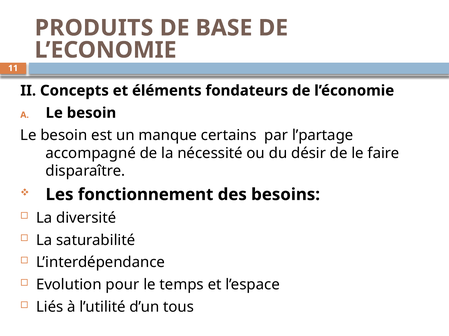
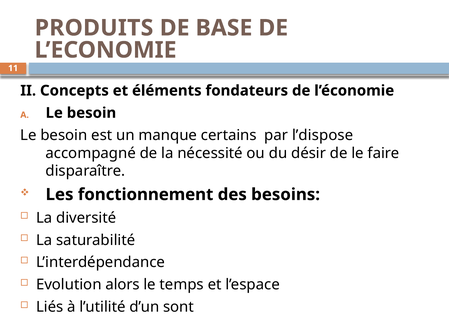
l’partage: l’partage -> l’dispose
pour: pour -> alors
tous: tous -> sont
